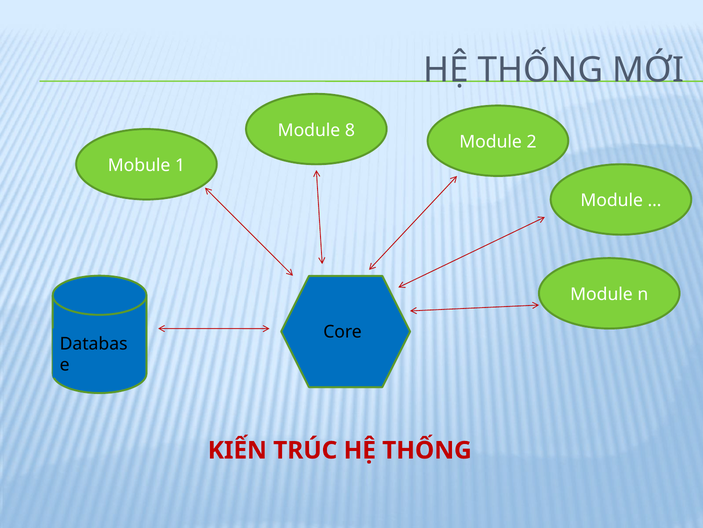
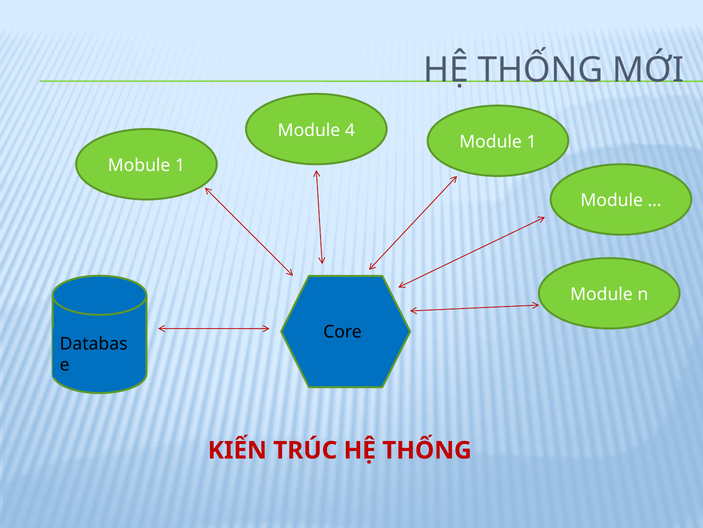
8: 8 -> 4
Module 2: 2 -> 1
